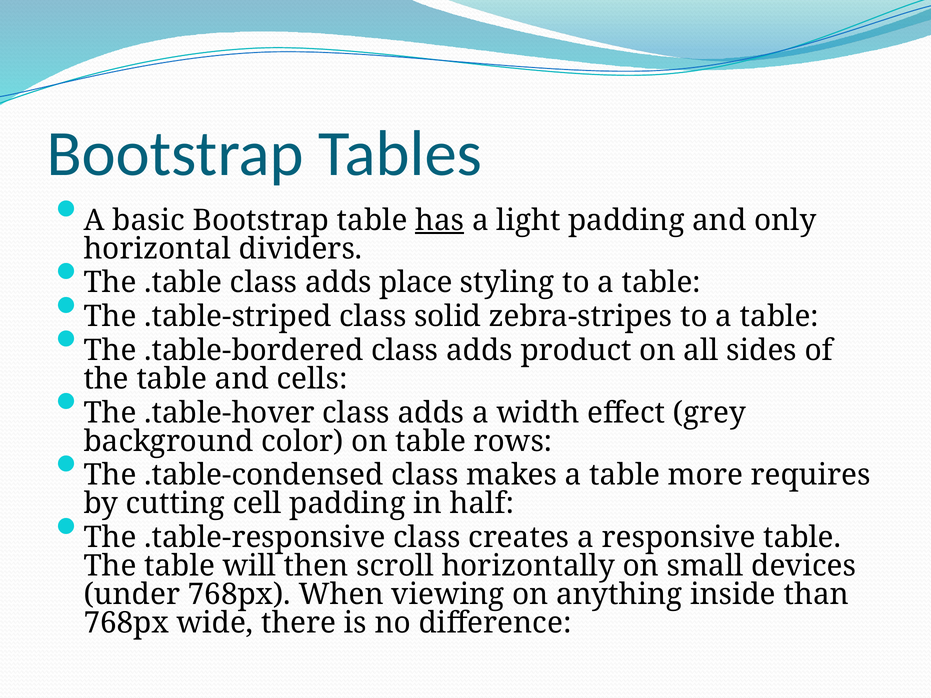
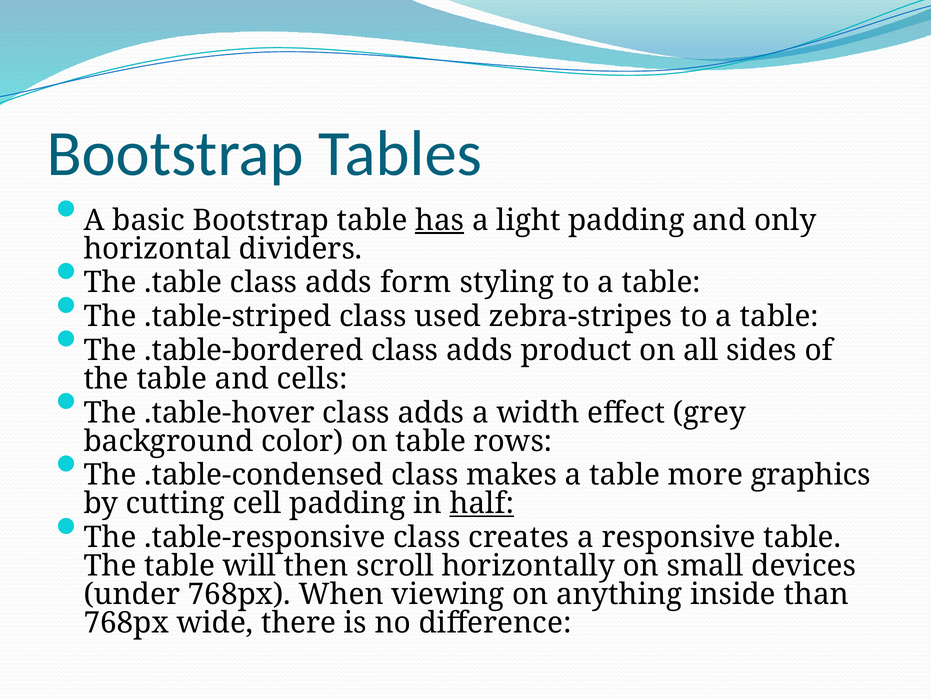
place: place -> form
solid: solid -> used
requires: requires -> graphics
half underline: none -> present
